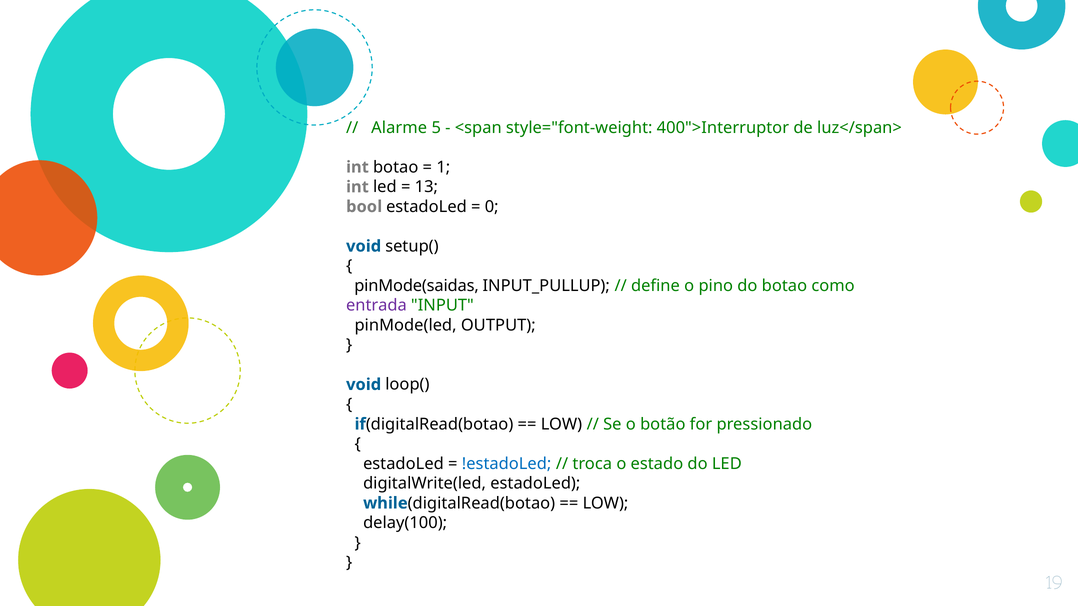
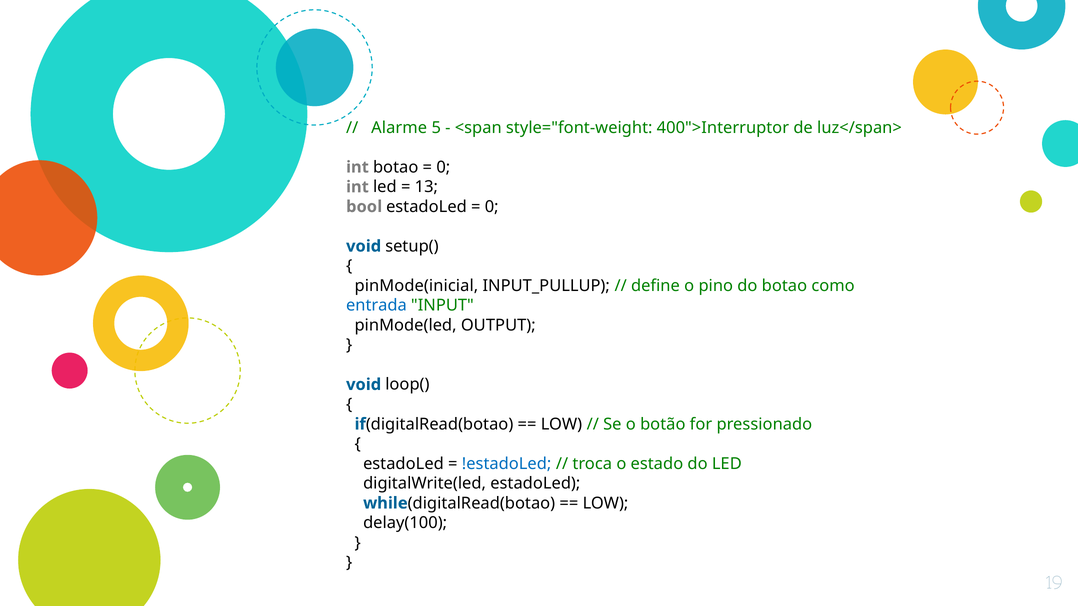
1 at (443, 167): 1 -> 0
pinMode(saidas: pinMode(saidas -> pinMode(inicial
entrada colour: purple -> blue
